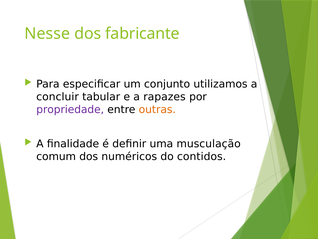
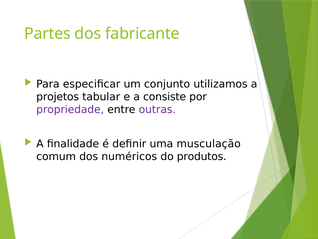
Nesse: Nesse -> Partes
concluir: concluir -> projetos
rapazes: rapazes -> consiste
outras colour: orange -> purple
contidos: contidos -> produtos
